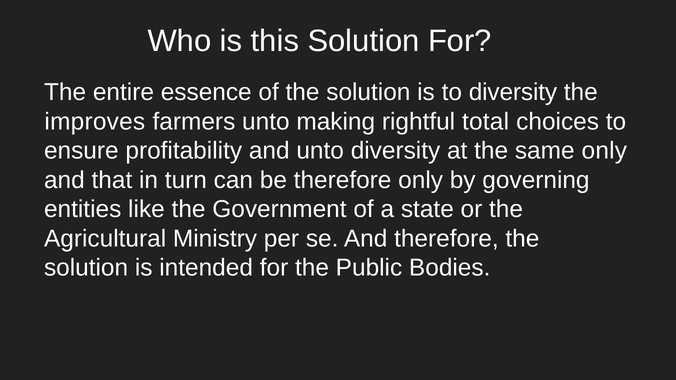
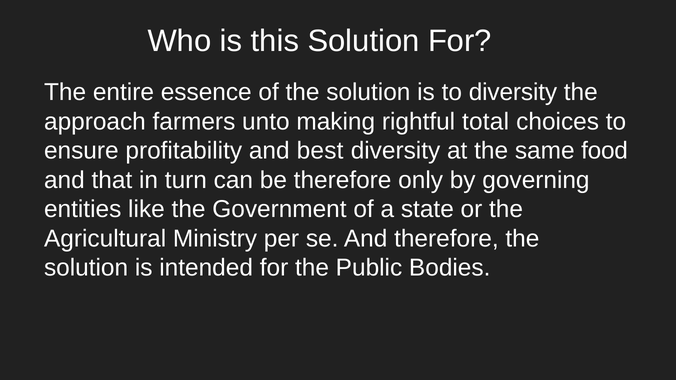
improves: improves -> approach
and unto: unto -> best
same only: only -> food
